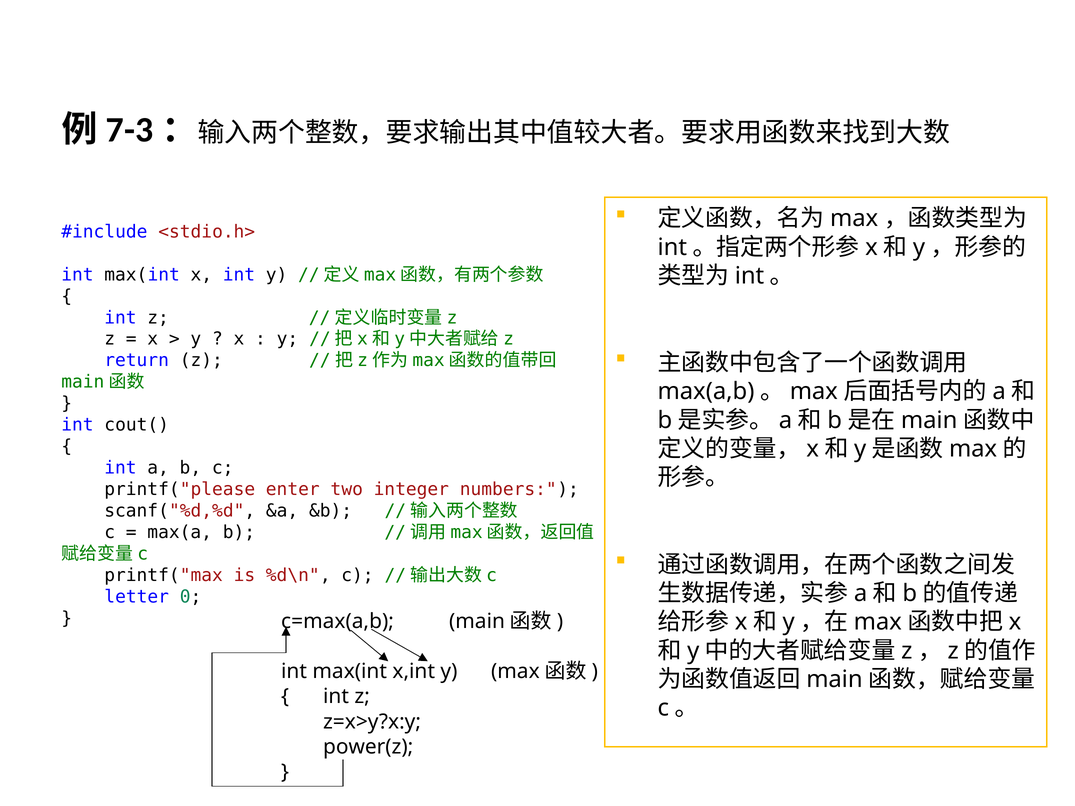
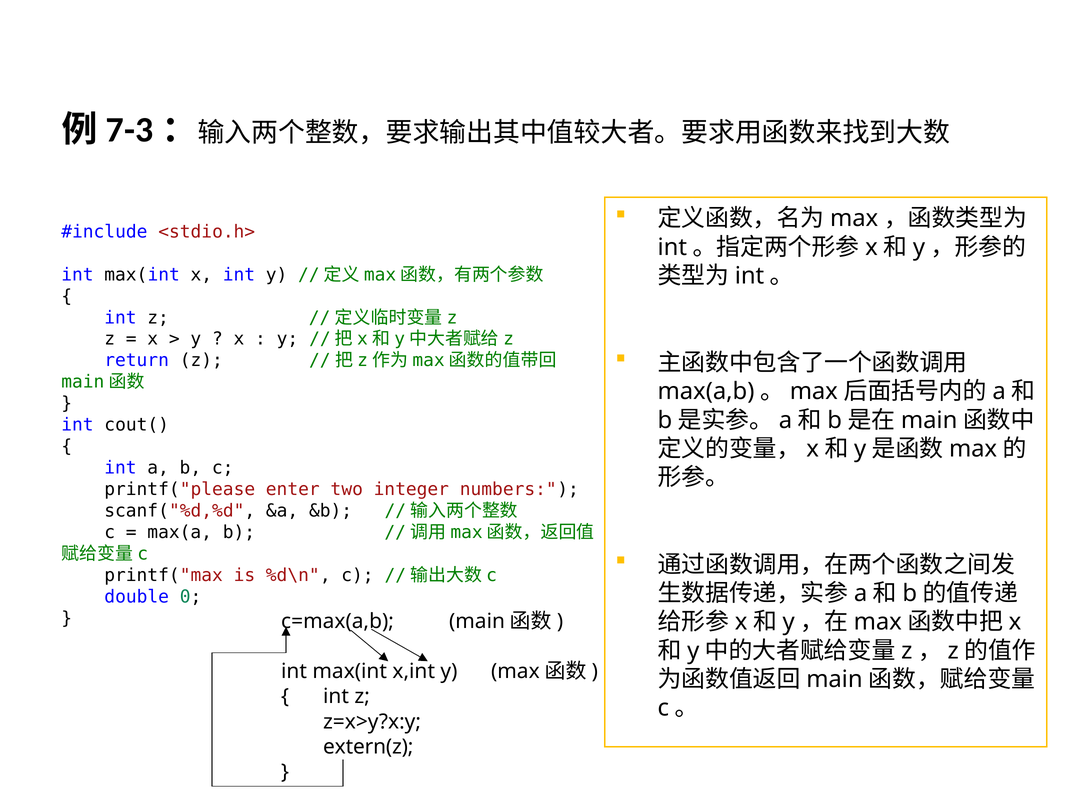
letter: letter -> double
power(z: power(z -> extern(z
